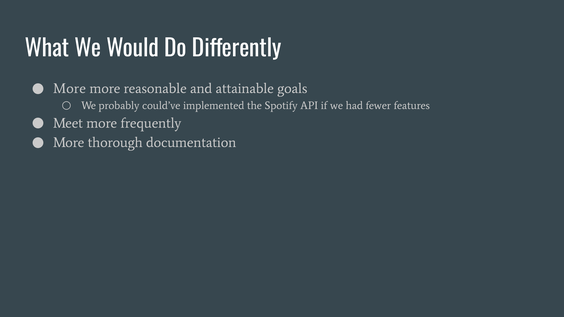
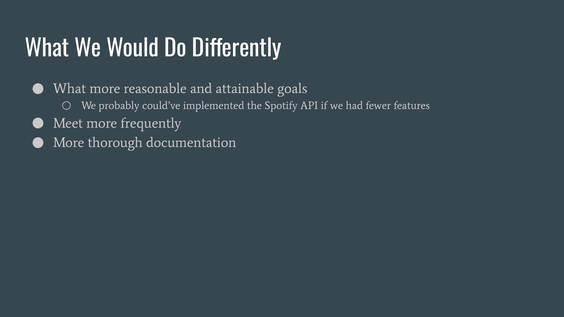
More at (69, 89): More -> What
